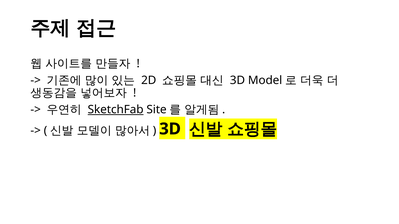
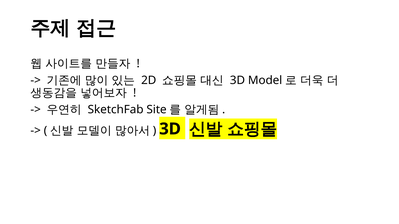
SketchFab underline: present -> none
